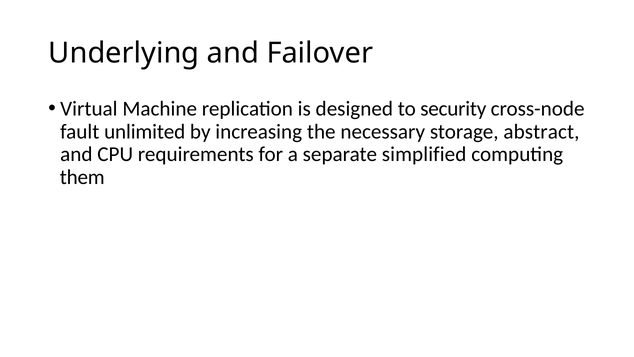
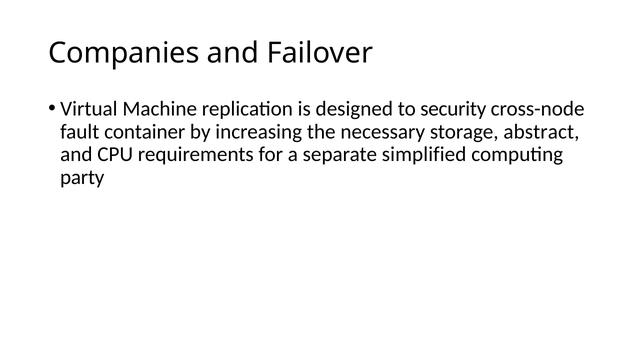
Underlying: Underlying -> Companies
unlimited: unlimited -> container
them: them -> party
